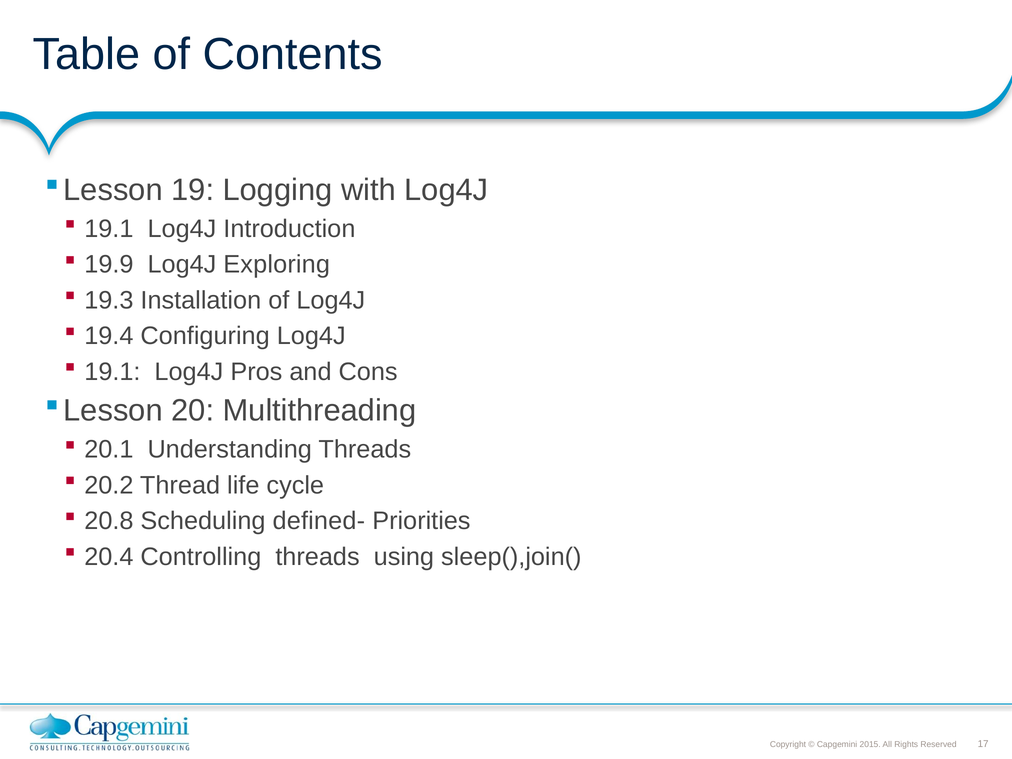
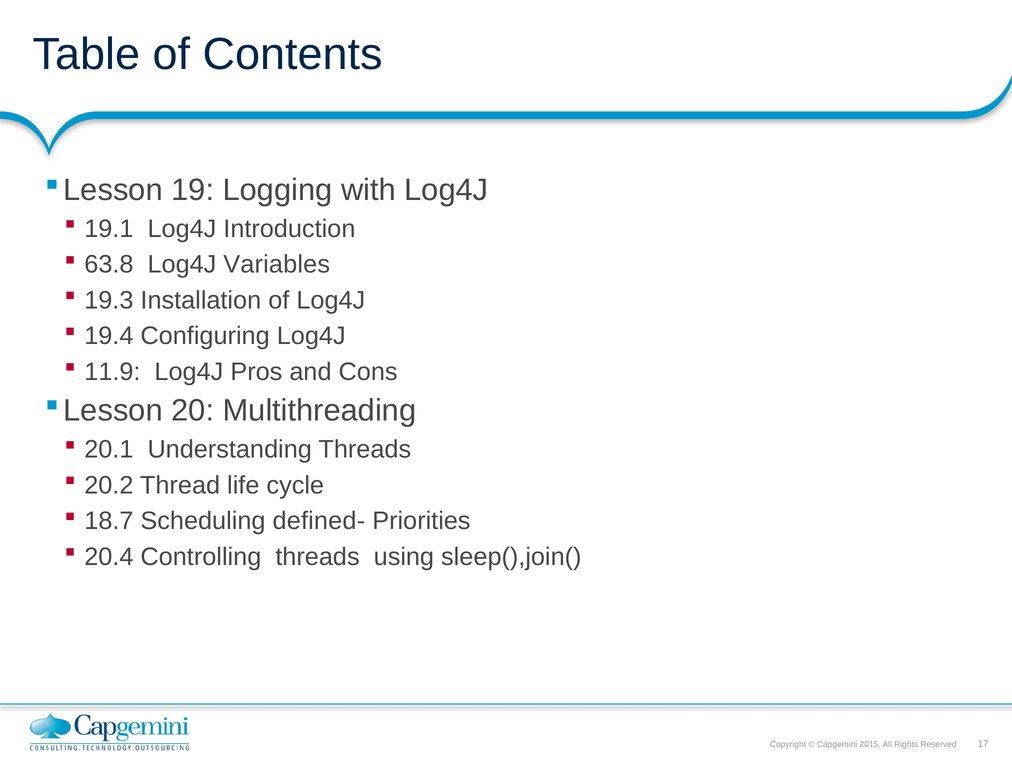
19.9: 19.9 -> 63.8
Exploring: Exploring -> Variables
19.1 at (112, 372): 19.1 -> 11.9
20.8: 20.8 -> 18.7
